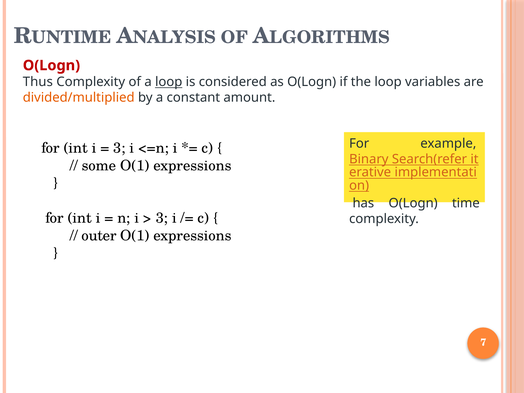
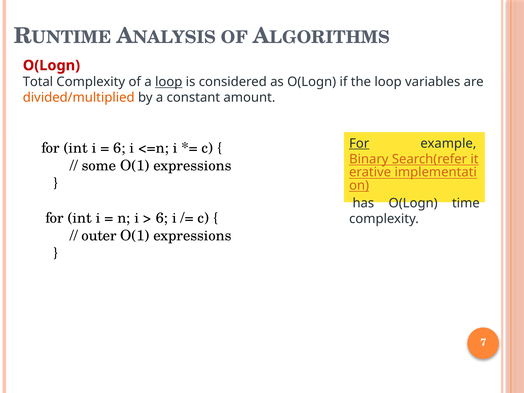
Thus: Thus -> Total
For at (359, 143) underline: none -> present
3 at (119, 148): 3 -> 6
3 at (162, 218): 3 -> 6
